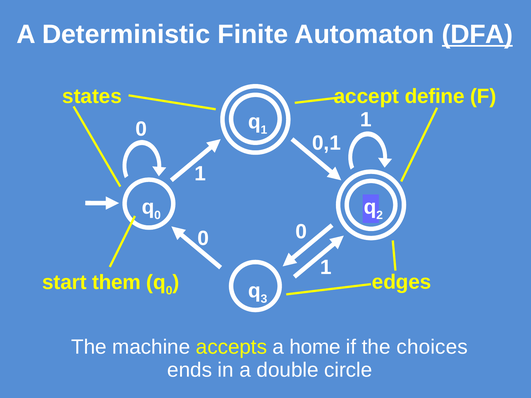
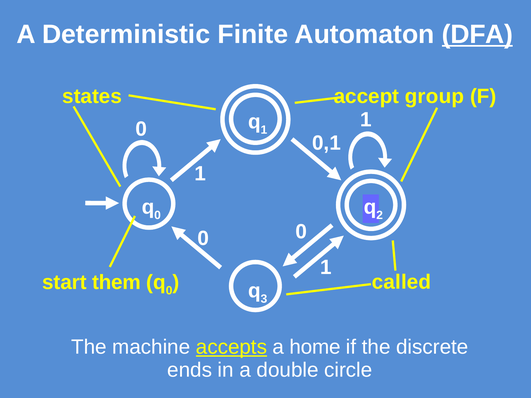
define: define -> group
edges: edges -> called
accepts underline: none -> present
choices: choices -> discrete
